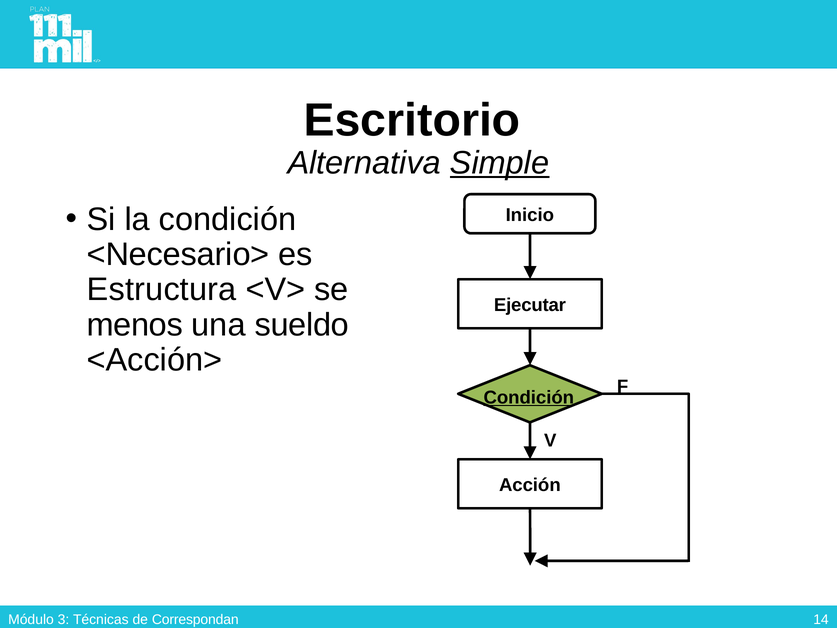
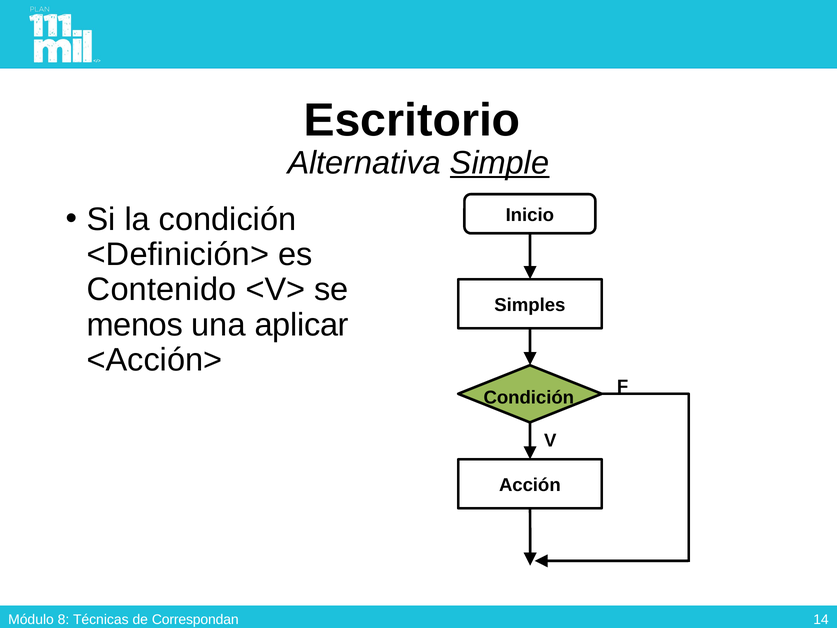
<Necesario>: <Necesario> -> <Definición>
Estructura: Estructura -> Contenido
Ejecutar: Ejecutar -> Simples
sueldo: sueldo -> aplicar
Condición at (529, 397) underline: present -> none
3: 3 -> 8
